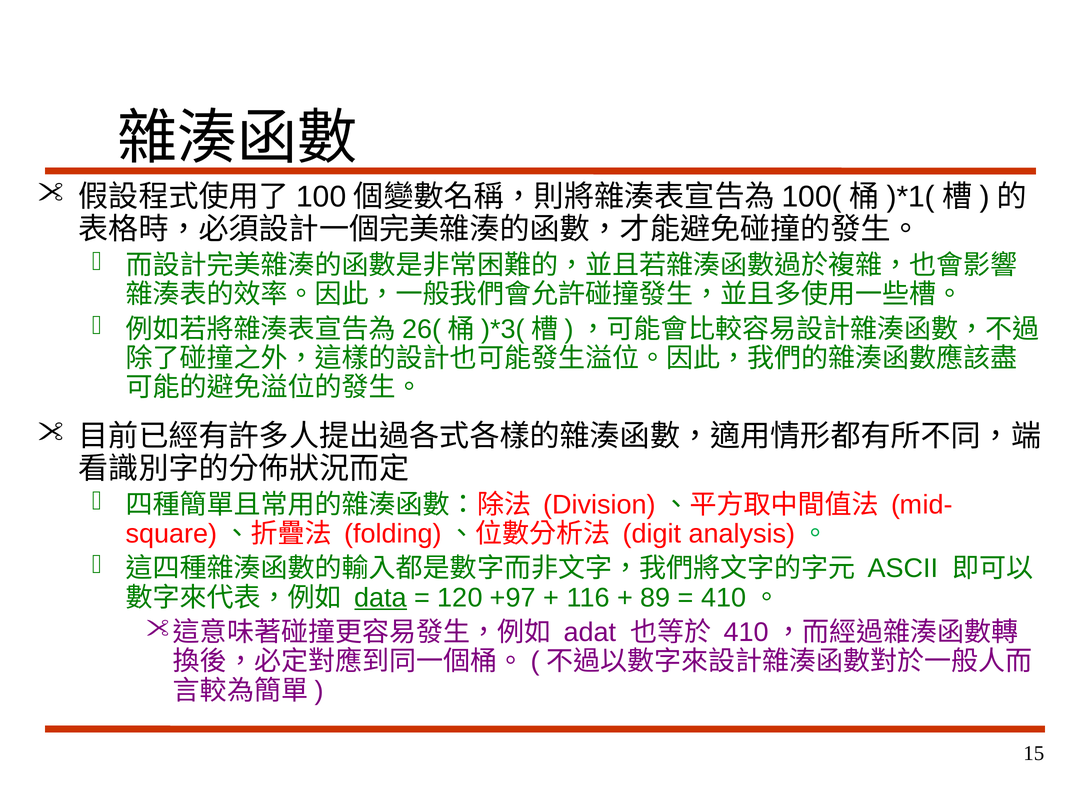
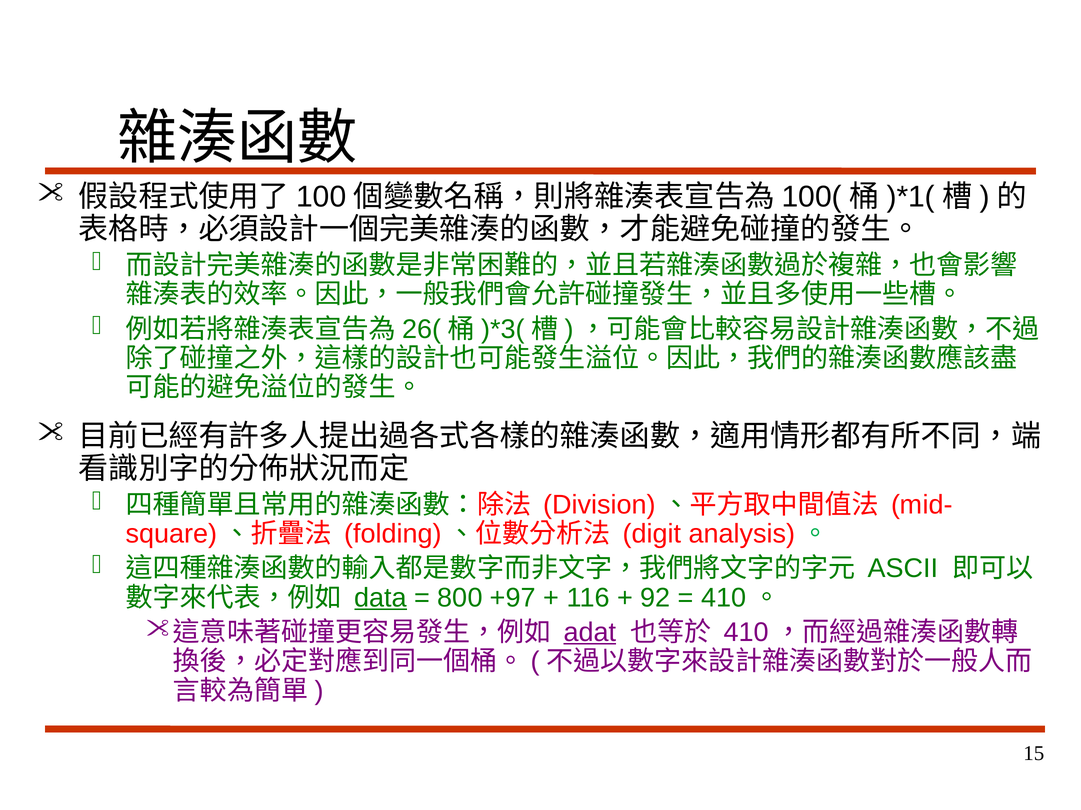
120: 120 -> 800
89: 89 -> 92
adat underline: none -> present
